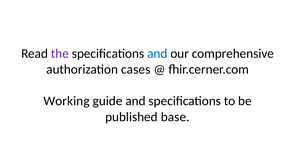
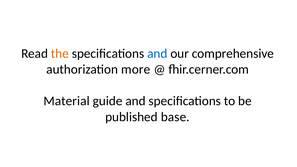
the colour: purple -> orange
cases: cases -> more
Working: Working -> Material
